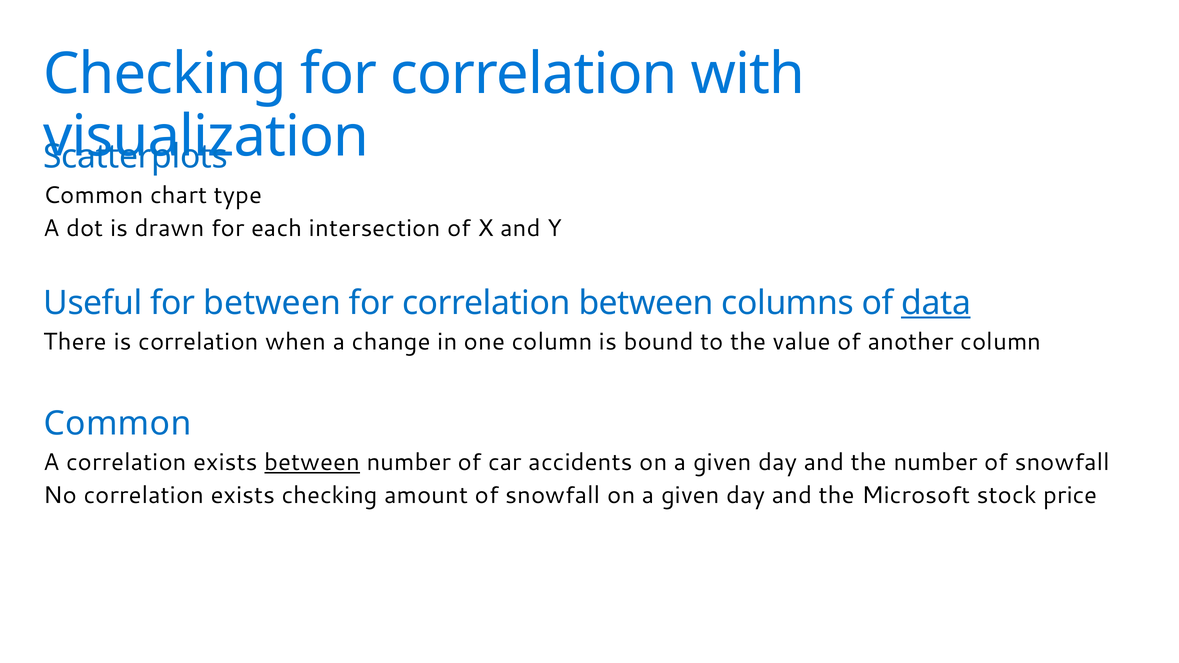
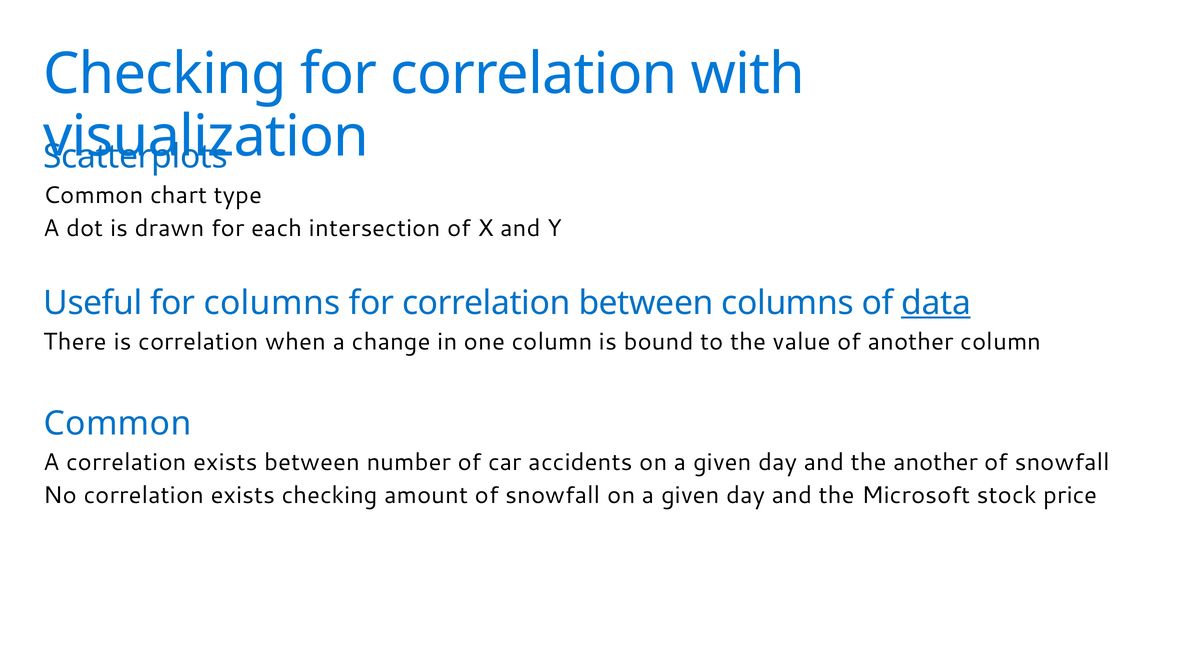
for between: between -> columns
between at (312, 462) underline: present -> none
the number: number -> another
